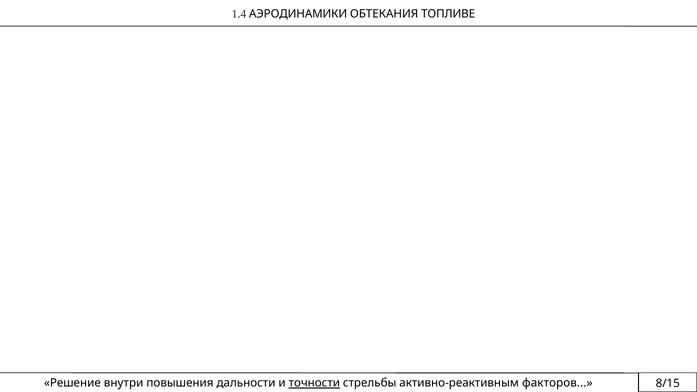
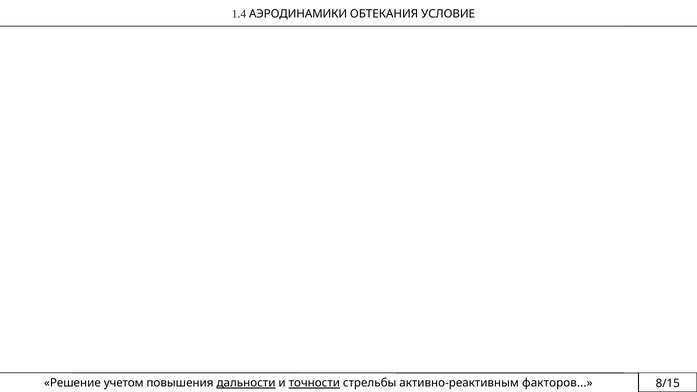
ТОПЛИВЕ: ТОПЛИВЕ -> УСЛОВИЕ
внутри: внутри -> учетом
дальности underline: none -> present
